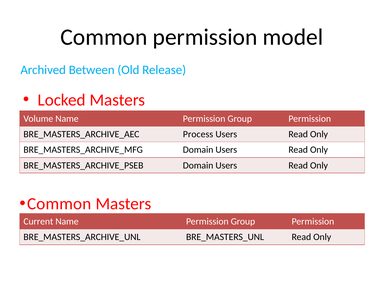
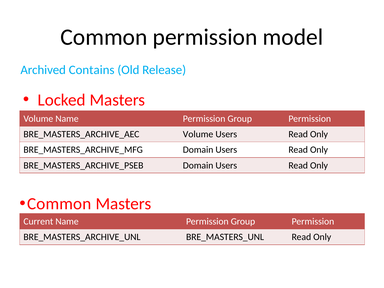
Between: Between -> Contains
Process at (198, 134): Process -> Volume
